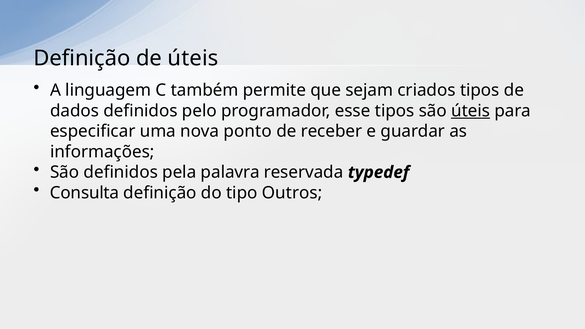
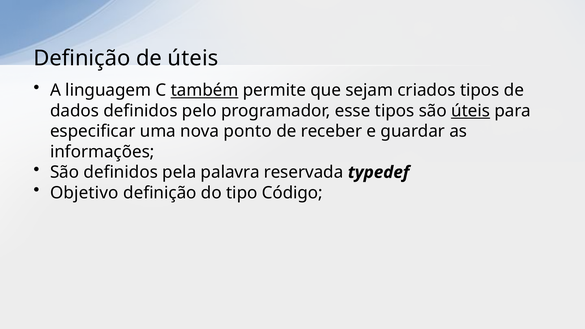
também underline: none -> present
Consulta: Consulta -> Objetivo
Outros: Outros -> Código
